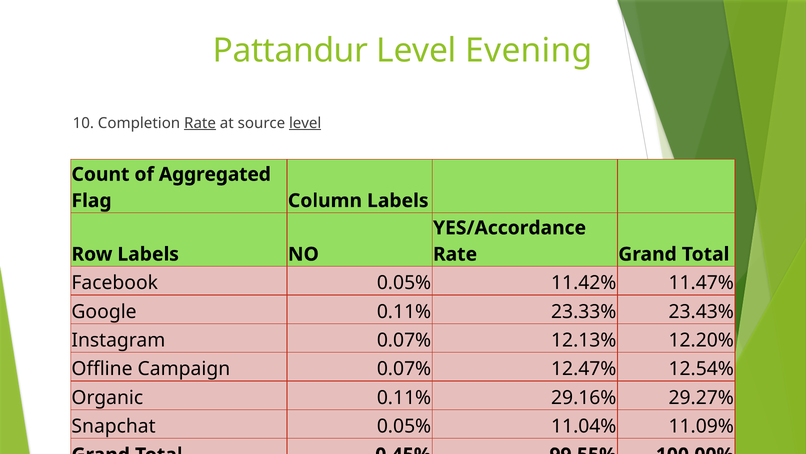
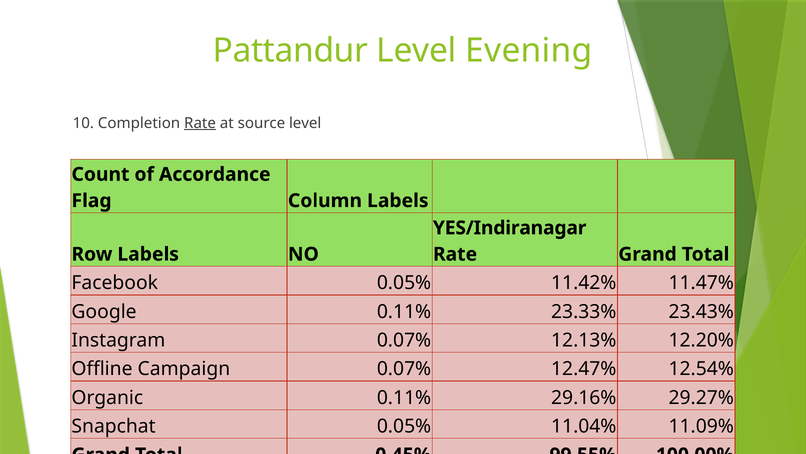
level at (305, 123) underline: present -> none
Aggregated: Aggregated -> Accordance
YES/Accordance: YES/Accordance -> YES/Indiranagar
